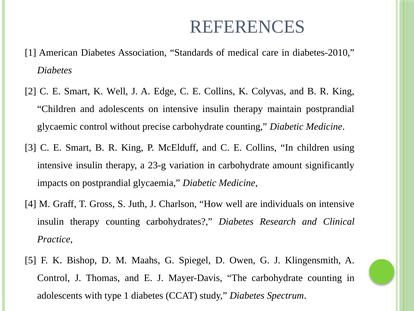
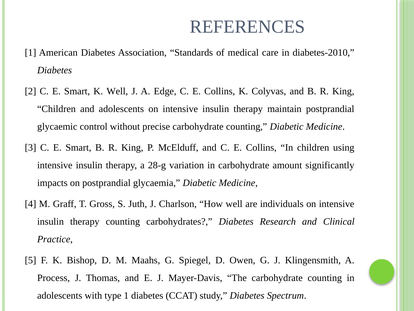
23‐g: 23‐g -> 28‐g
Control at (54, 277): Control -> Process
